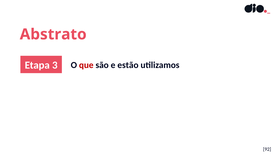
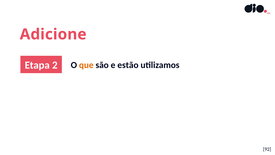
Abstrato: Abstrato -> Adicione
3: 3 -> 2
que colour: red -> orange
